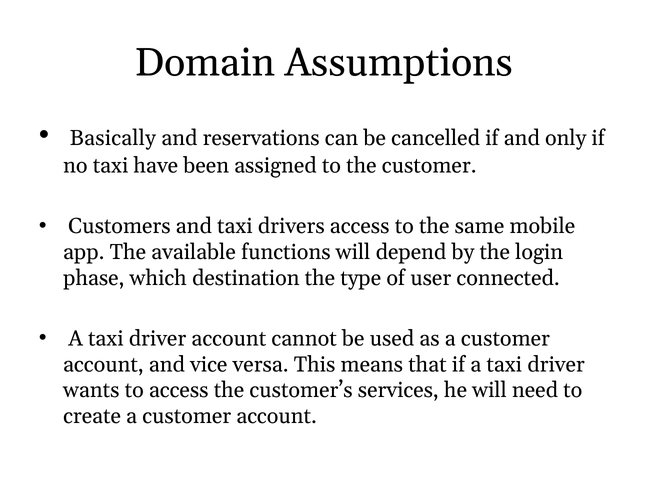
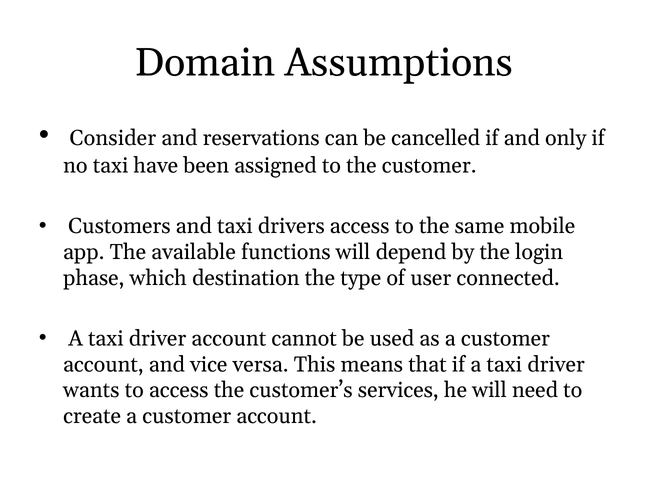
Basically: Basically -> Consider
